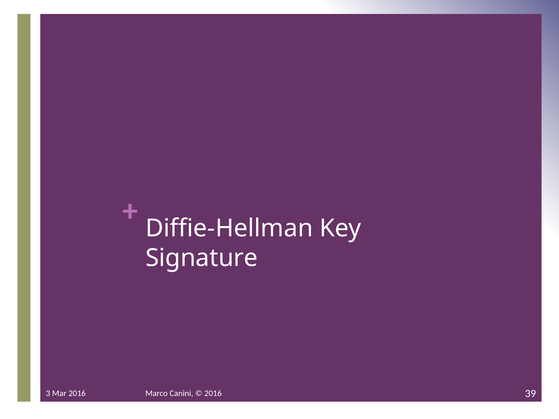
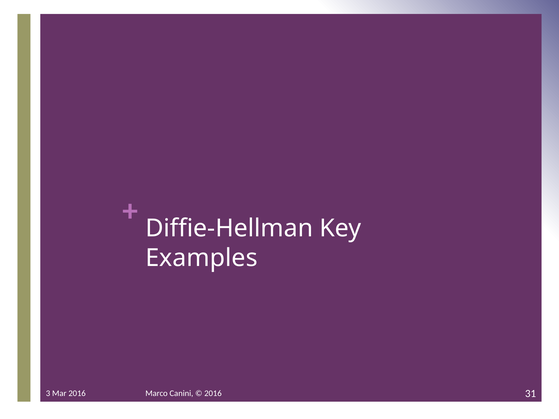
Signature: Signature -> Examples
39: 39 -> 31
